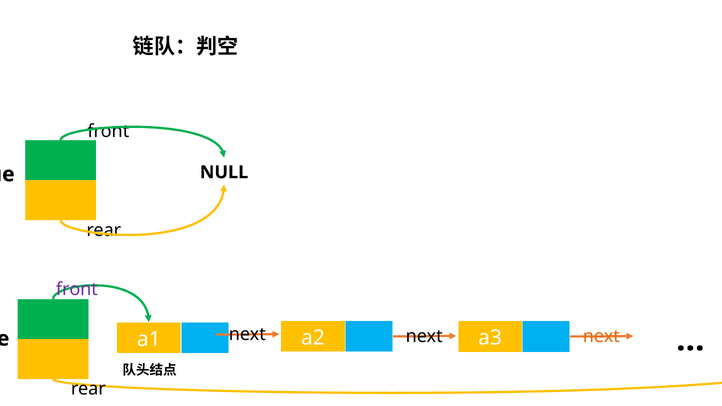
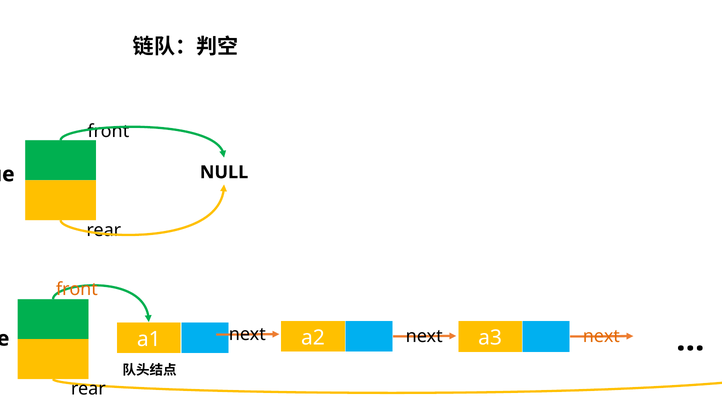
front at (77, 290) colour: purple -> orange
